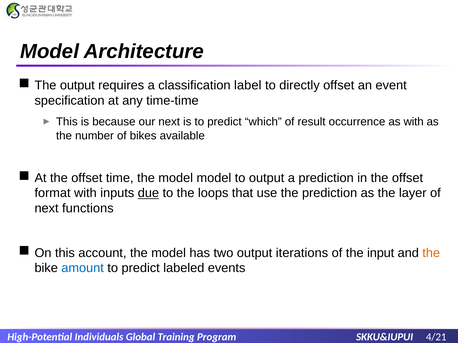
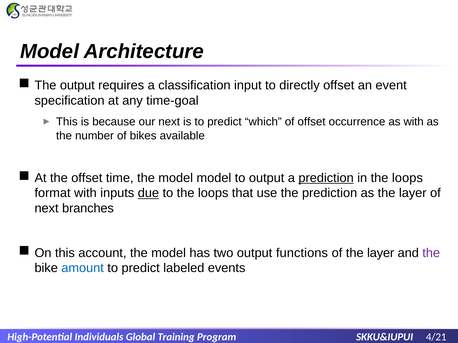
label: label -> input
time-time: time-time -> time-goal
of result: result -> offset
prediction at (326, 178) underline: none -> present
in the offset: offset -> loops
functions: functions -> branches
iterations: iterations -> functions
of the input: input -> layer
the at (431, 253) colour: orange -> purple
